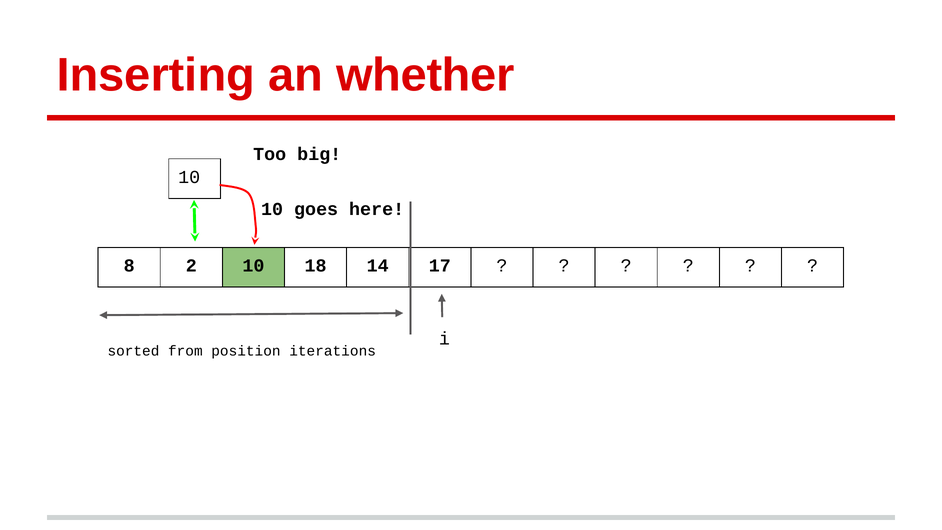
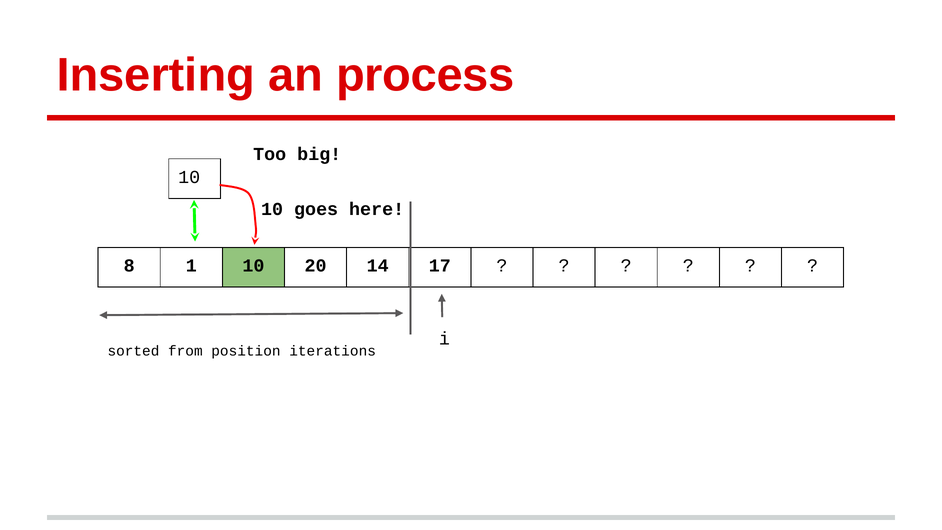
whether: whether -> process
2: 2 -> 1
18: 18 -> 20
